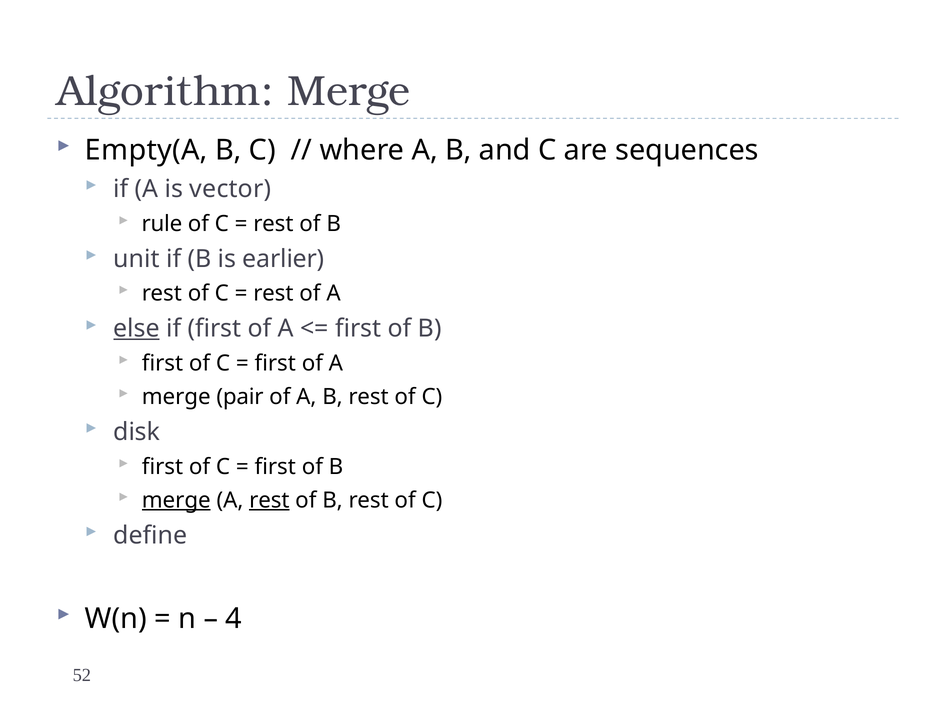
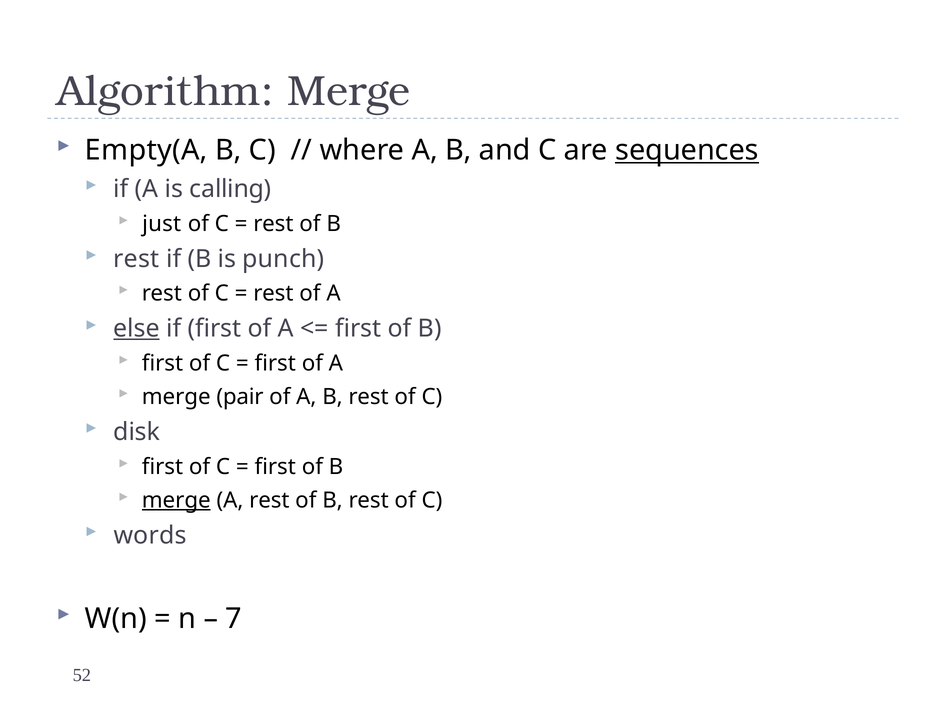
sequences underline: none -> present
vector: vector -> calling
rule: rule -> just
unit at (137, 259): unit -> rest
earlier: earlier -> punch
rest at (269, 500) underline: present -> none
define: define -> words
4: 4 -> 7
